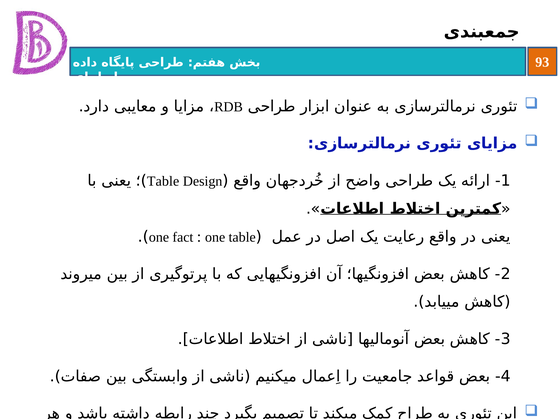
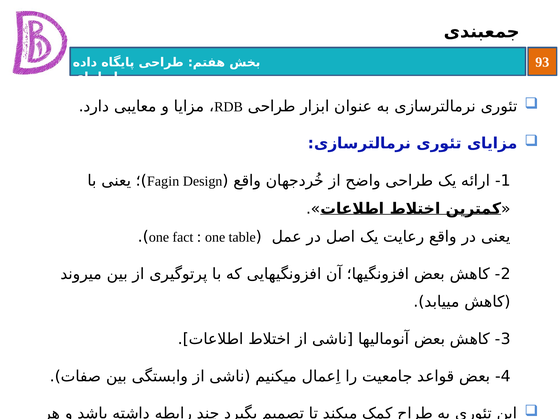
Table at (163, 181): Table -> Fagin
